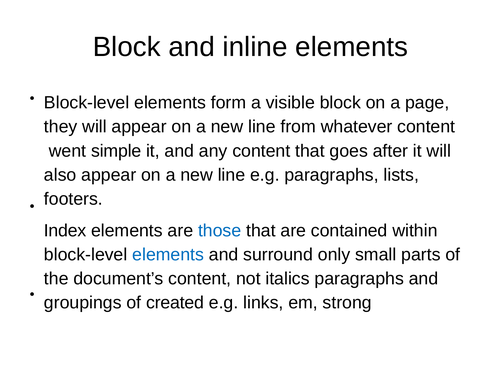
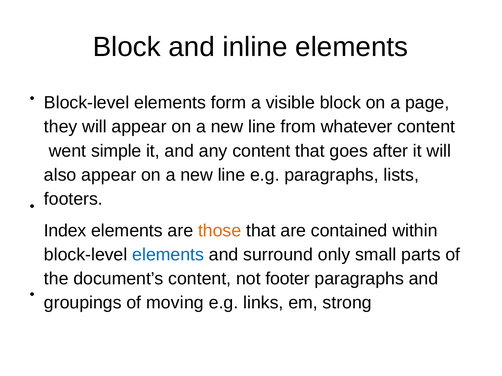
those colour: blue -> orange
italics: italics -> footer
created: created -> moving
